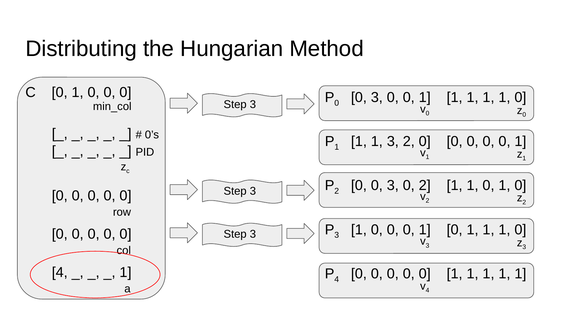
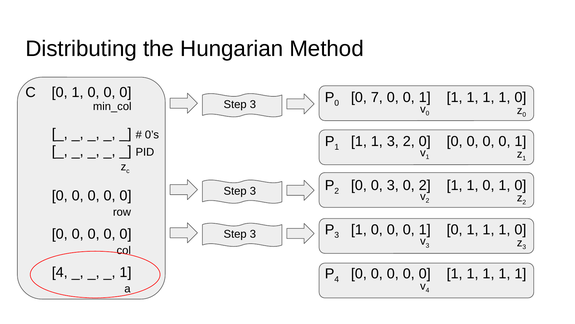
3 at (377, 97): 3 -> 7
